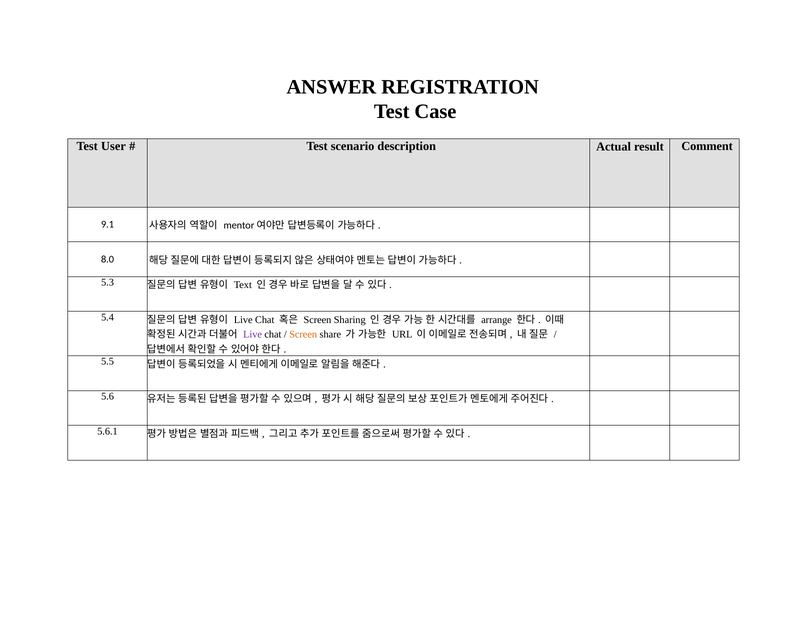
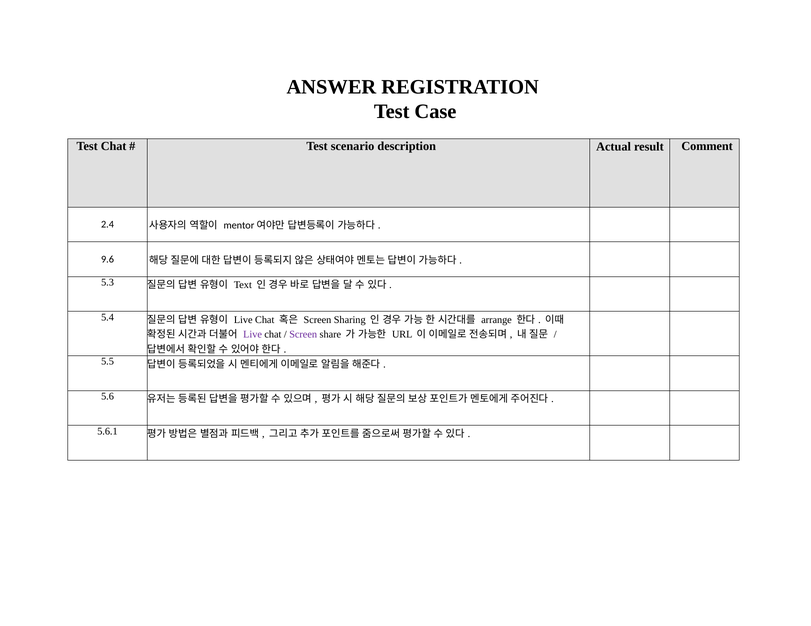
Test User: User -> Chat
9.1: 9.1 -> 2.4
8.0: 8.0 -> 9.6
Screen at (303, 335) colour: orange -> purple
